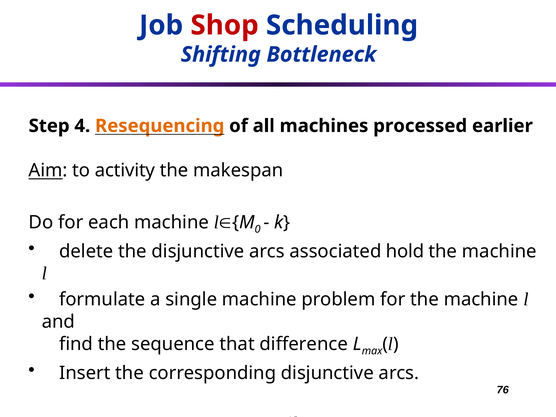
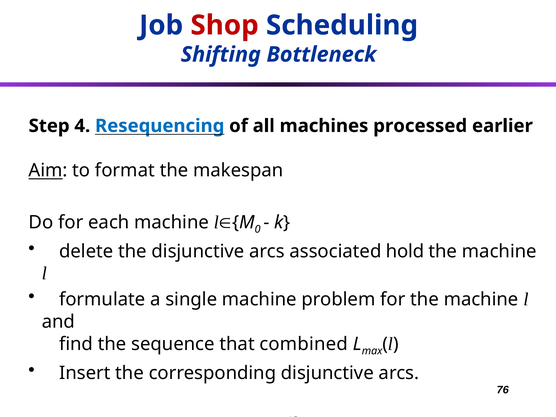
Resequencing colour: orange -> blue
activity: activity -> format
difference: difference -> combined
